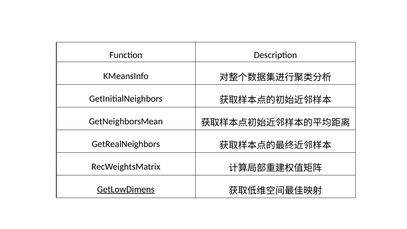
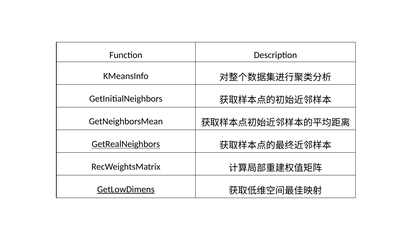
GetRealNeighbors underline: none -> present
